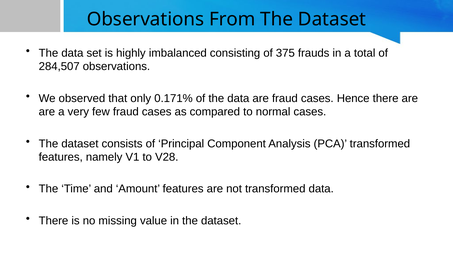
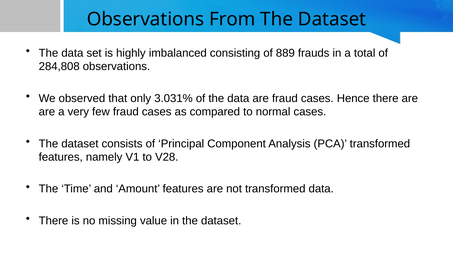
375: 375 -> 889
284,507: 284,507 -> 284,808
0.171%: 0.171% -> 3.031%
